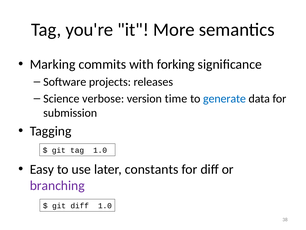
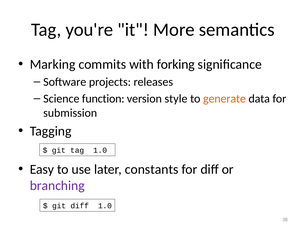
verbose: verbose -> function
time: time -> style
generate colour: blue -> orange
